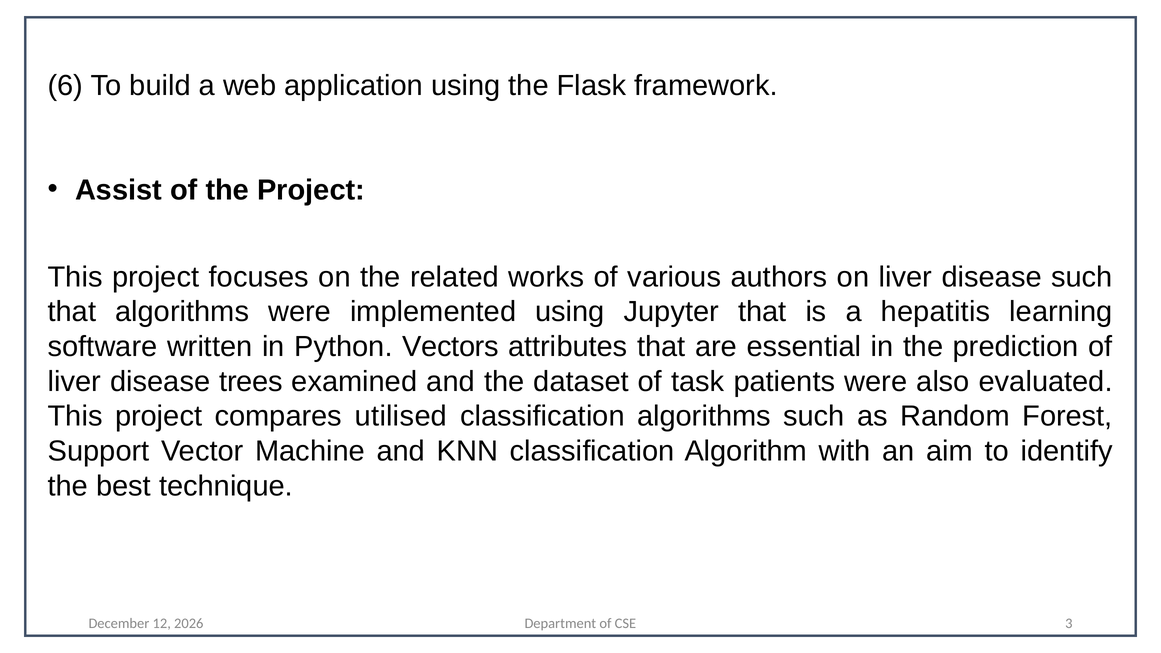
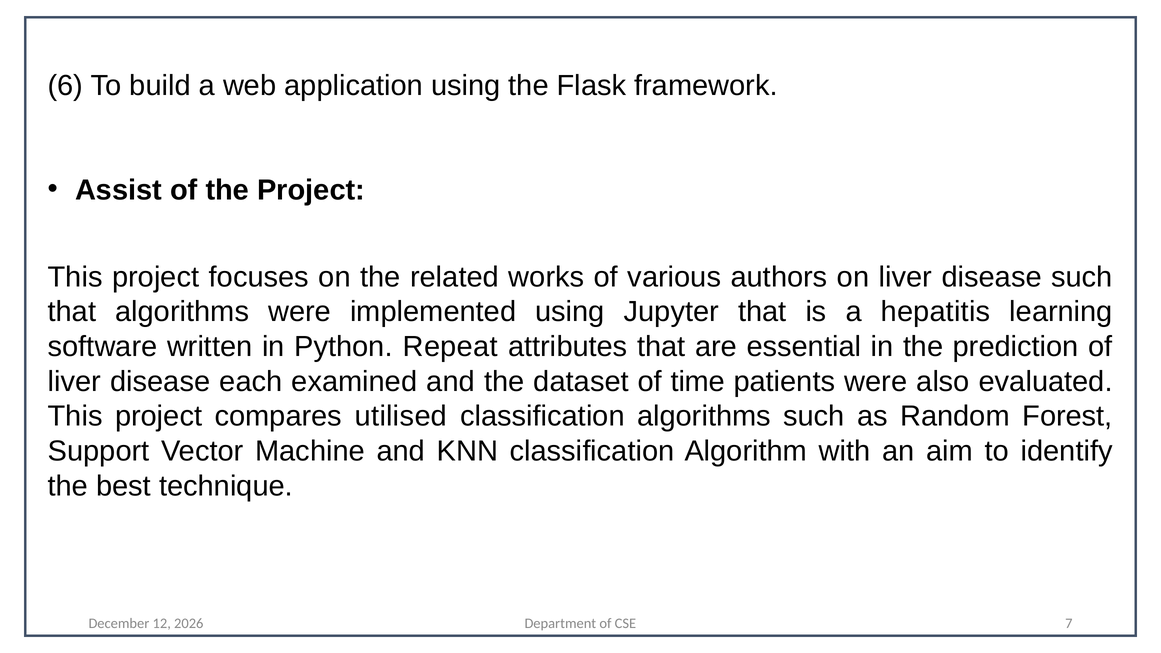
Vectors: Vectors -> Repeat
trees: trees -> each
task: task -> time
3: 3 -> 7
